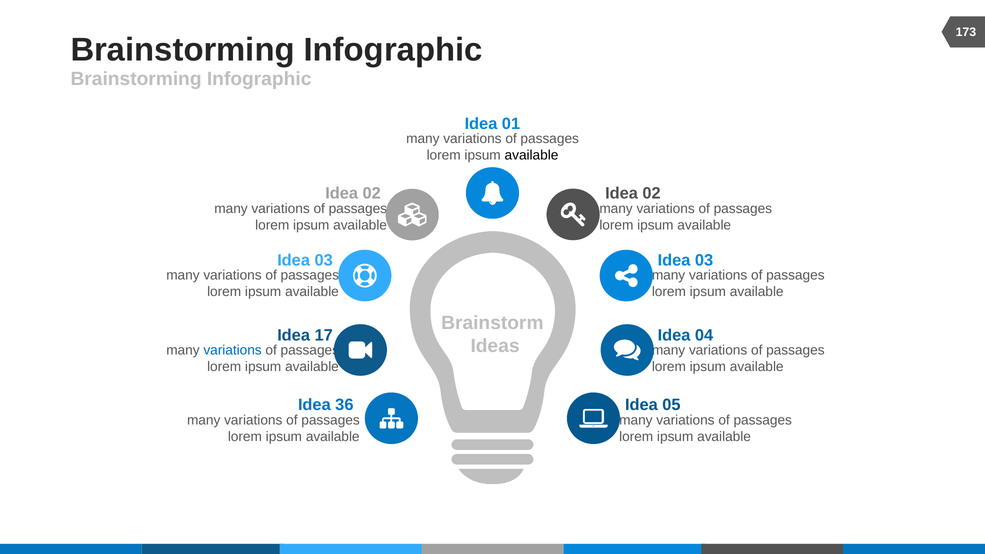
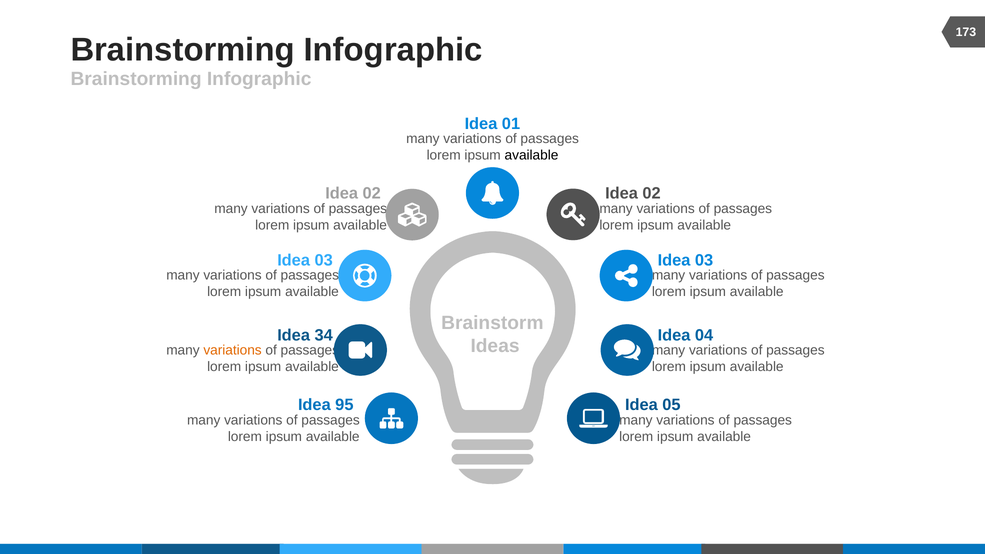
17: 17 -> 34
variations at (233, 350) colour: blue -> orange
36: 36 -> 95
